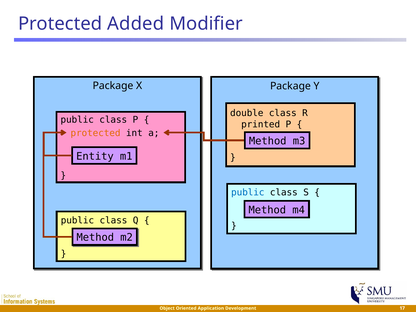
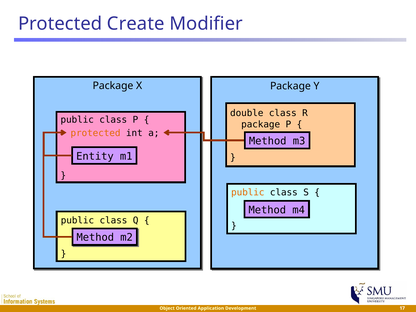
Added: Added -> Create
printed at (261, 124): printed -> package
public at (248, 193) colour: blue -> orange
